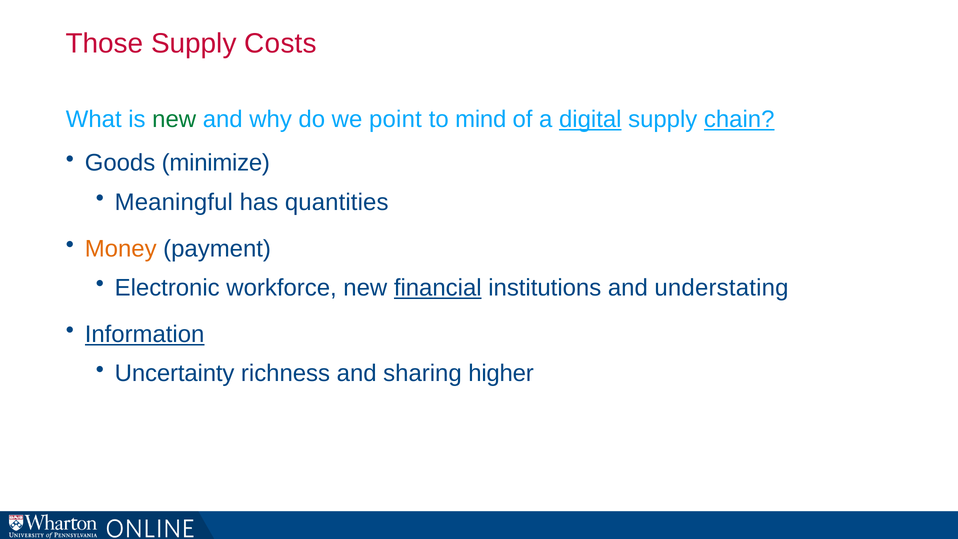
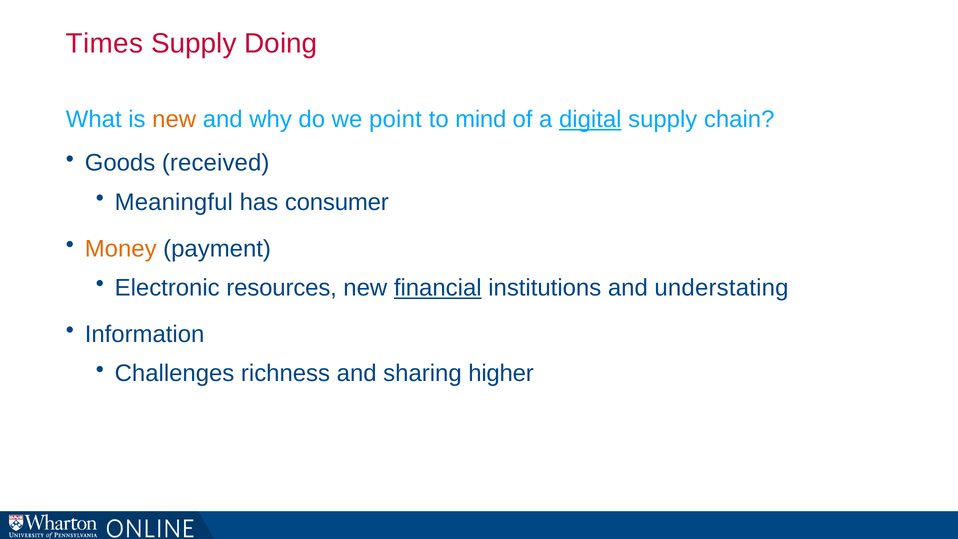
Those: Those -> Times
Costs: Costs -> Doing
new at (174, 119) colour: green -> orange
chain underline: present -> none
minimize: minimize -> received
quantities: quantities -> consumer
workforce: workforce -> resources
Information underline: present -> none
Uncertainty: Uncertainty -> Challenges
